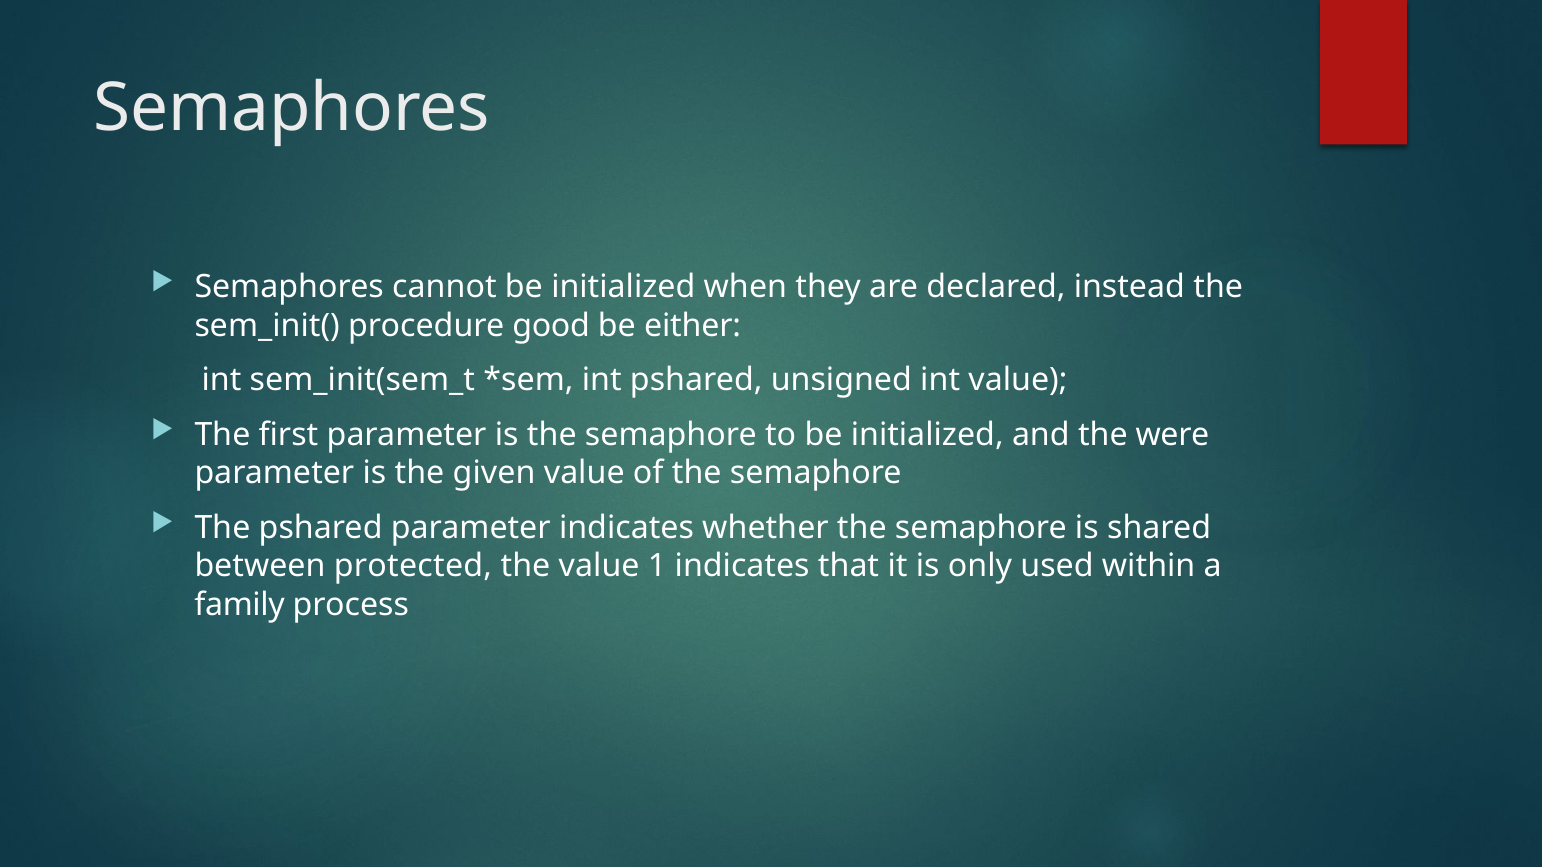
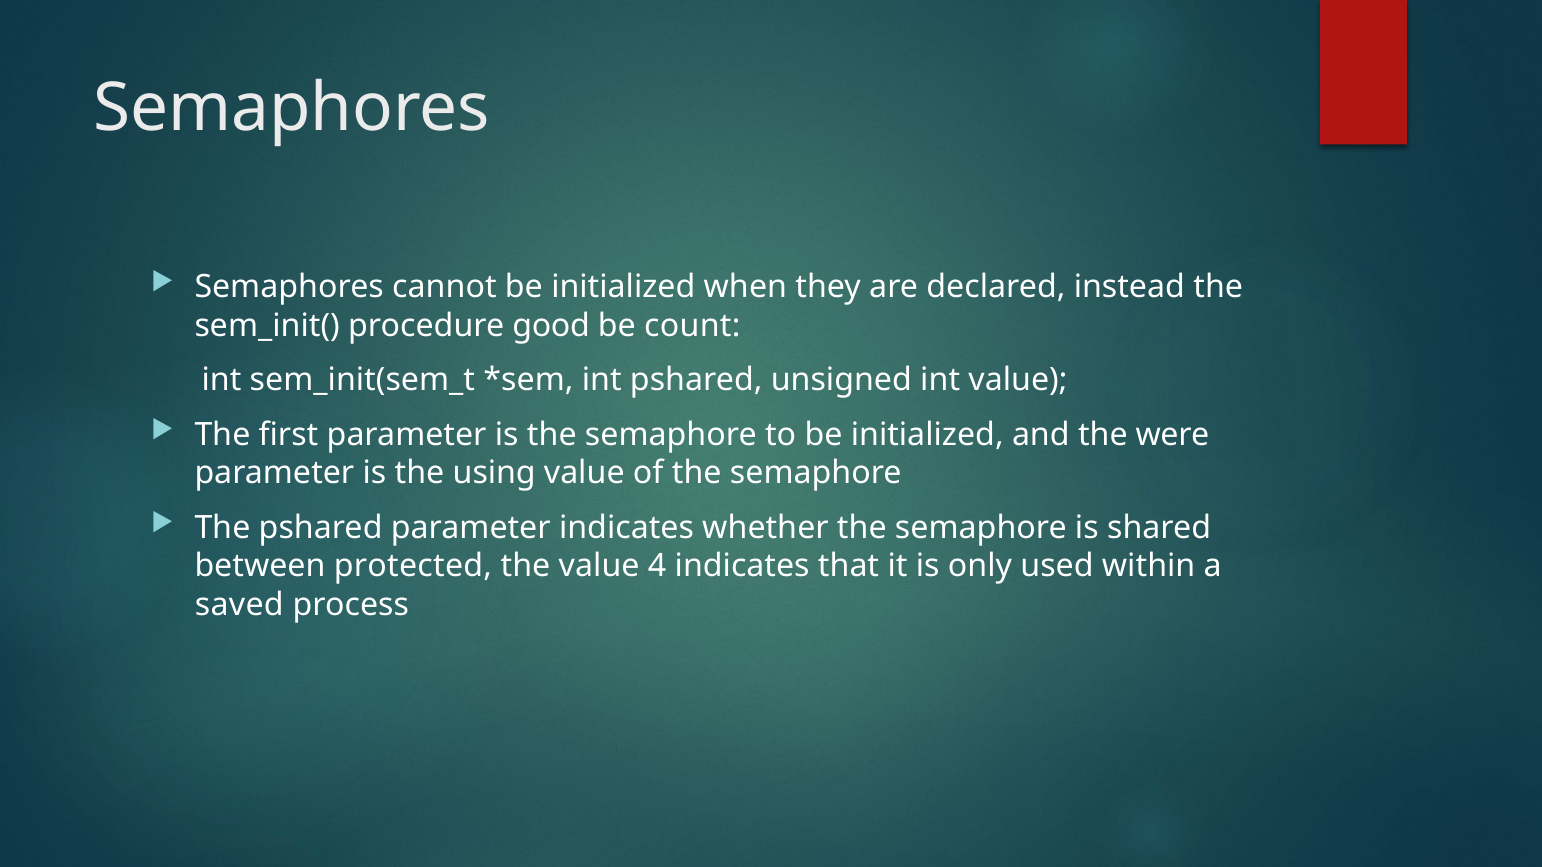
either: either -> count
given: given -> using
1: 1 -> 4
family: family -> saved
